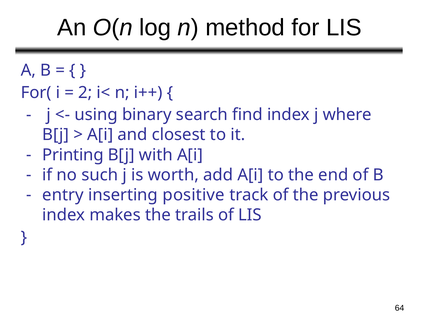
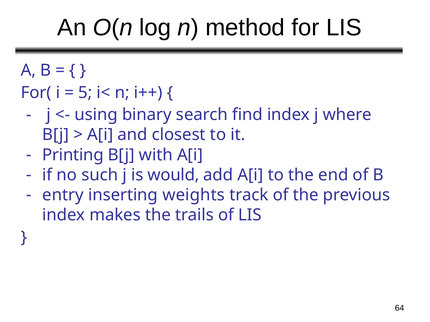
2: 2 -> 5
worth: worth -> would
positive: positive -> weights
